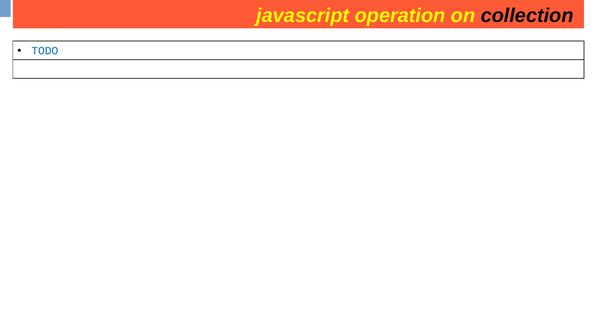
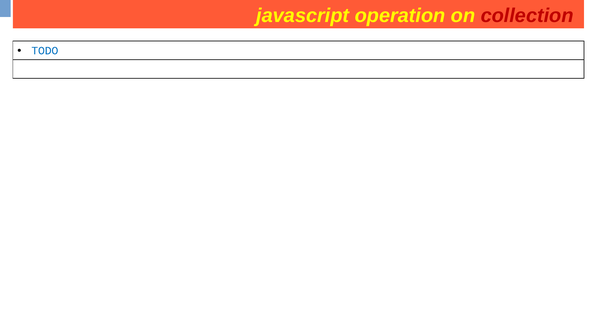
collection at (527, 16) colour: black -> red
